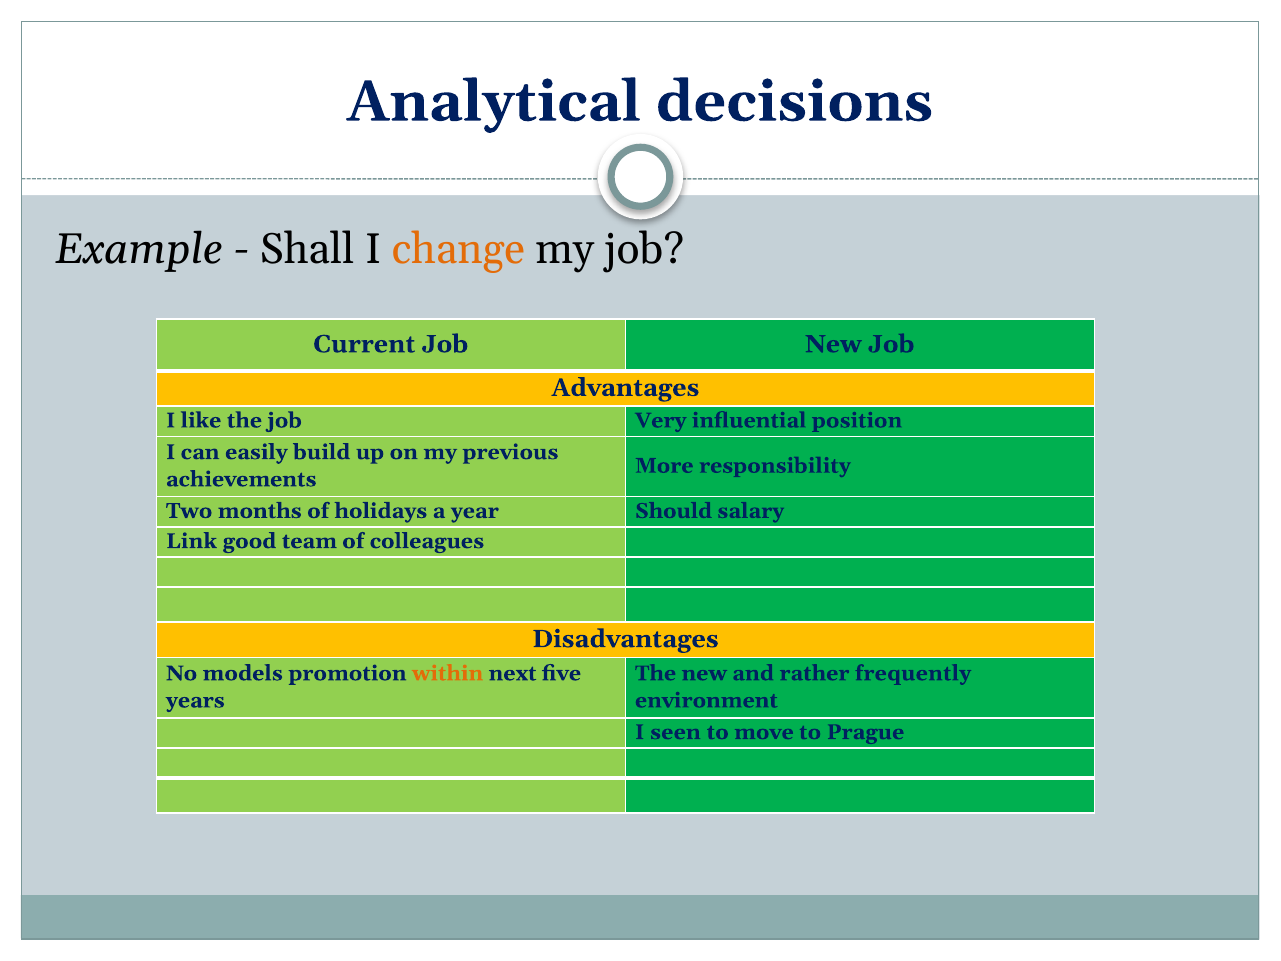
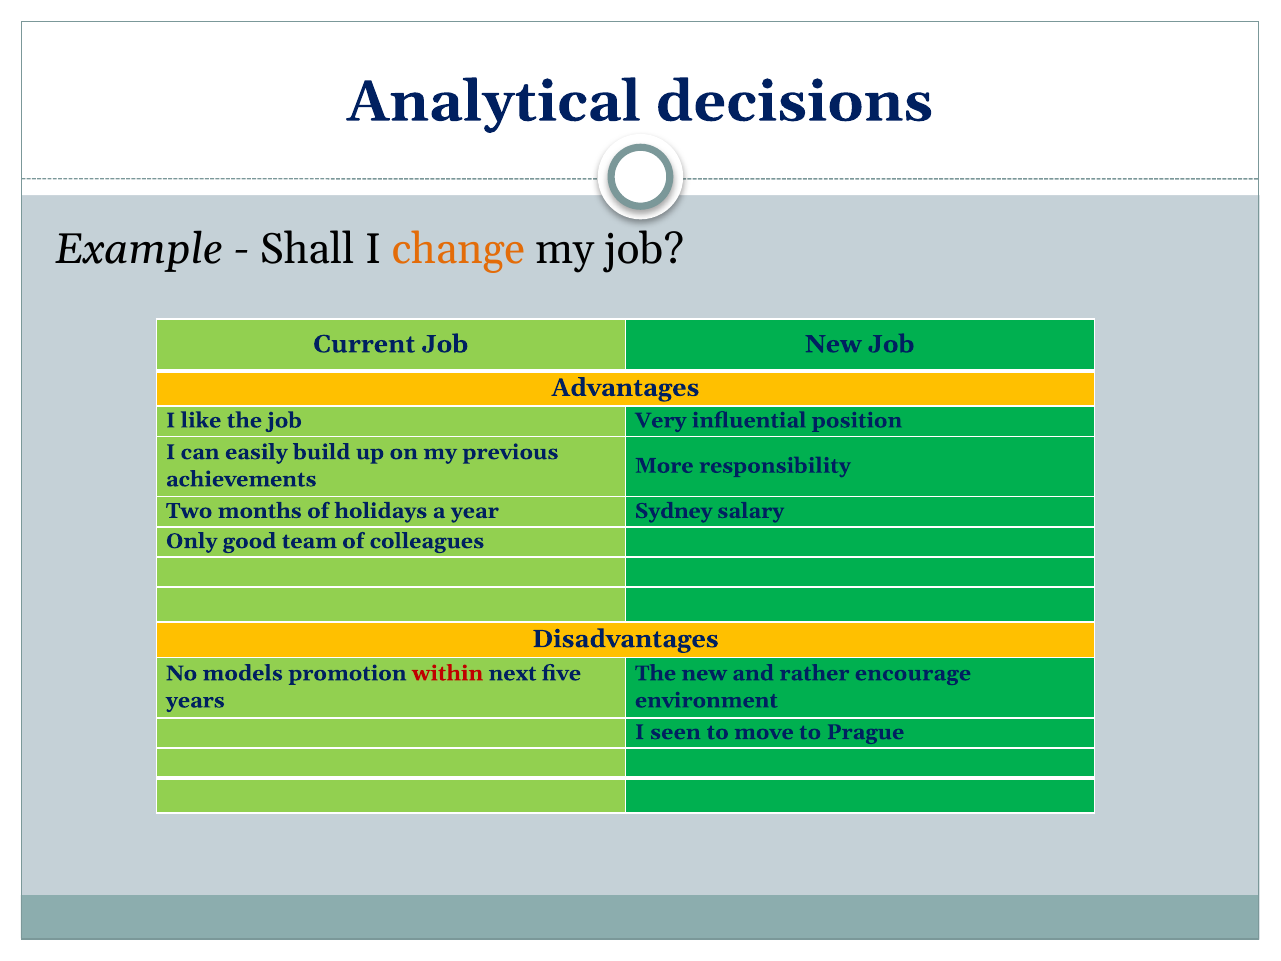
Should: Should -> Sydney
Link: Link -> Only
within colour: orange -> red
frequently: frequently -> encourage
